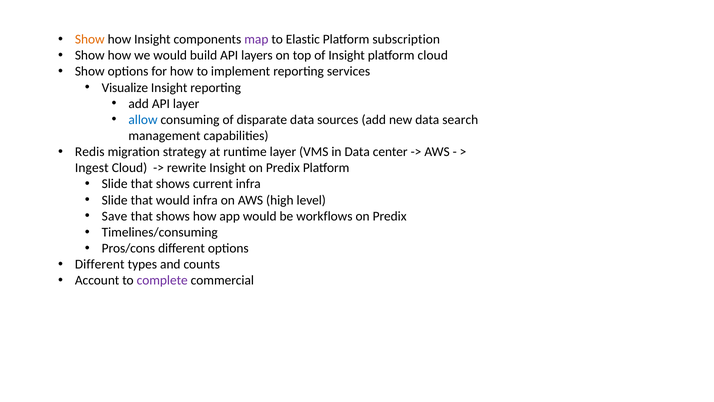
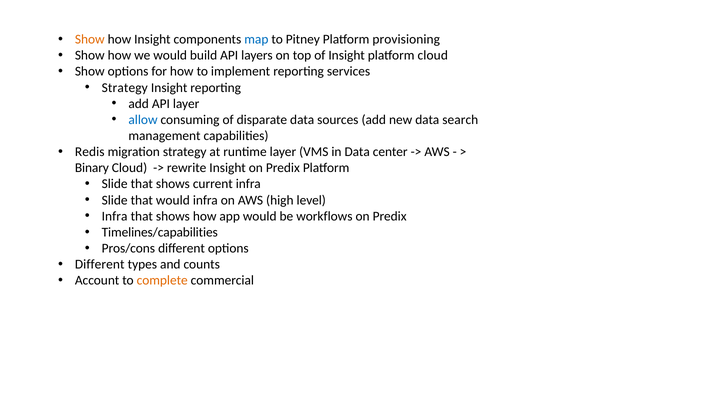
map colour: purple -> blue
Elastic: Elastic -> Pitney
subscription: subscription -> provisioning
Visualize at (125, 88): Visualize -> Strategy
Ingest: Ingest -> Binary
Save at (115, 216): Save -> Infra
Timelines/consuming: Timelines/consuming -> Timelines/capabilities
complete colour: purple -> orange
